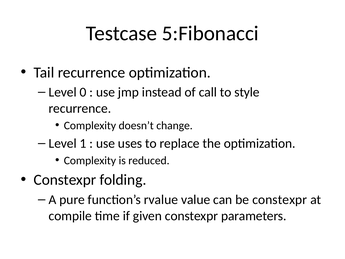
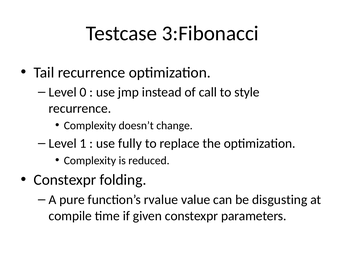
5:Fibonacci: 5:Fibonacci -> 3:Fibonacci
uses: uses -> fully
be constexpr: constexpr -> disgusting
